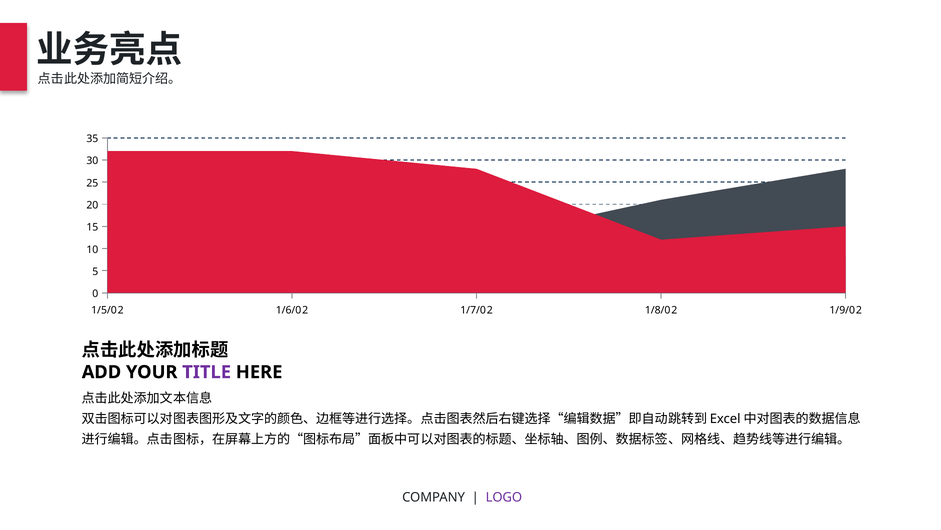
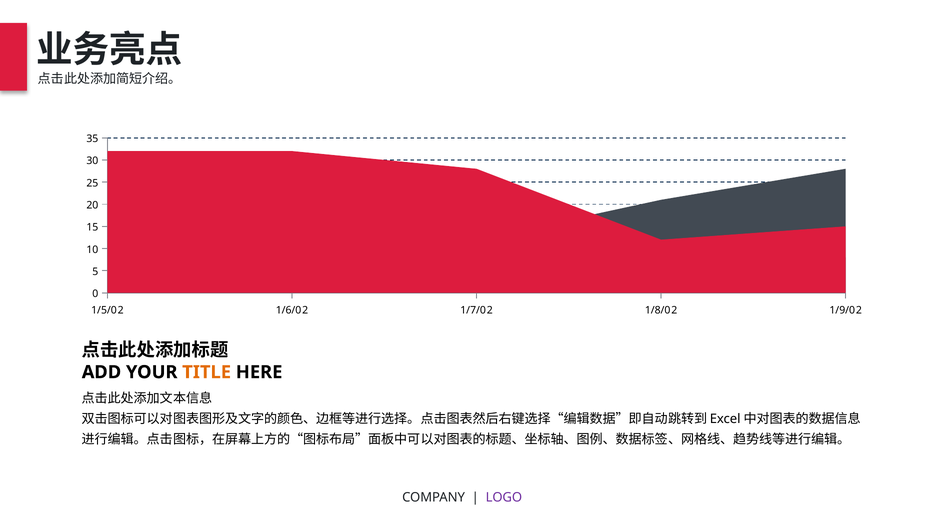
TITLE colour: purple -> orange
